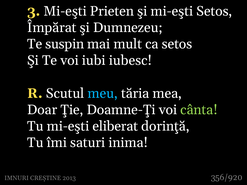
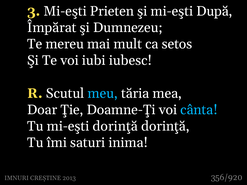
mi-eşti Setos: Setos -> După
suspin: suspin -> mereu
cânta colour: light green -> light blue
mi-eşti eliberat: eliberat -> dorinţă
